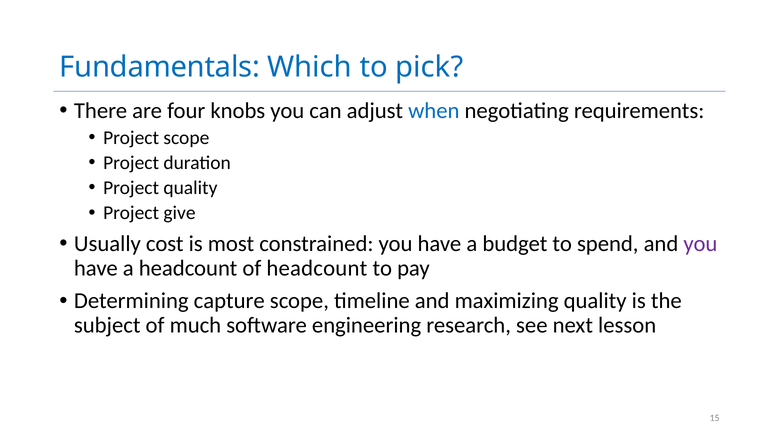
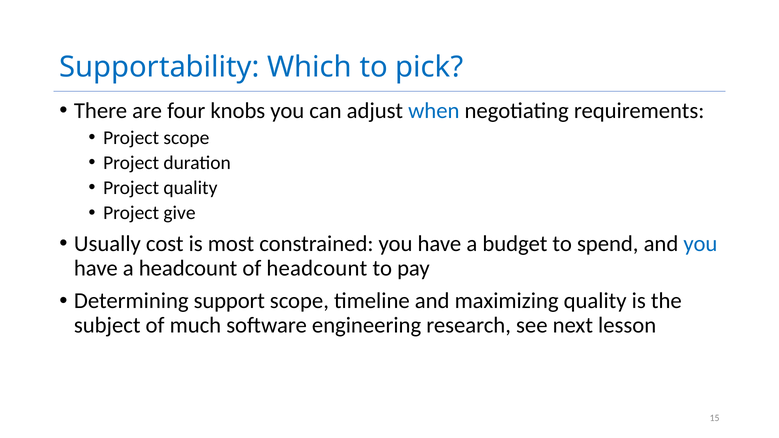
Fundamentals: Fundamentals -> Supportability
you at (700, 244) colour: purple -> blue
capture: capture -> support
